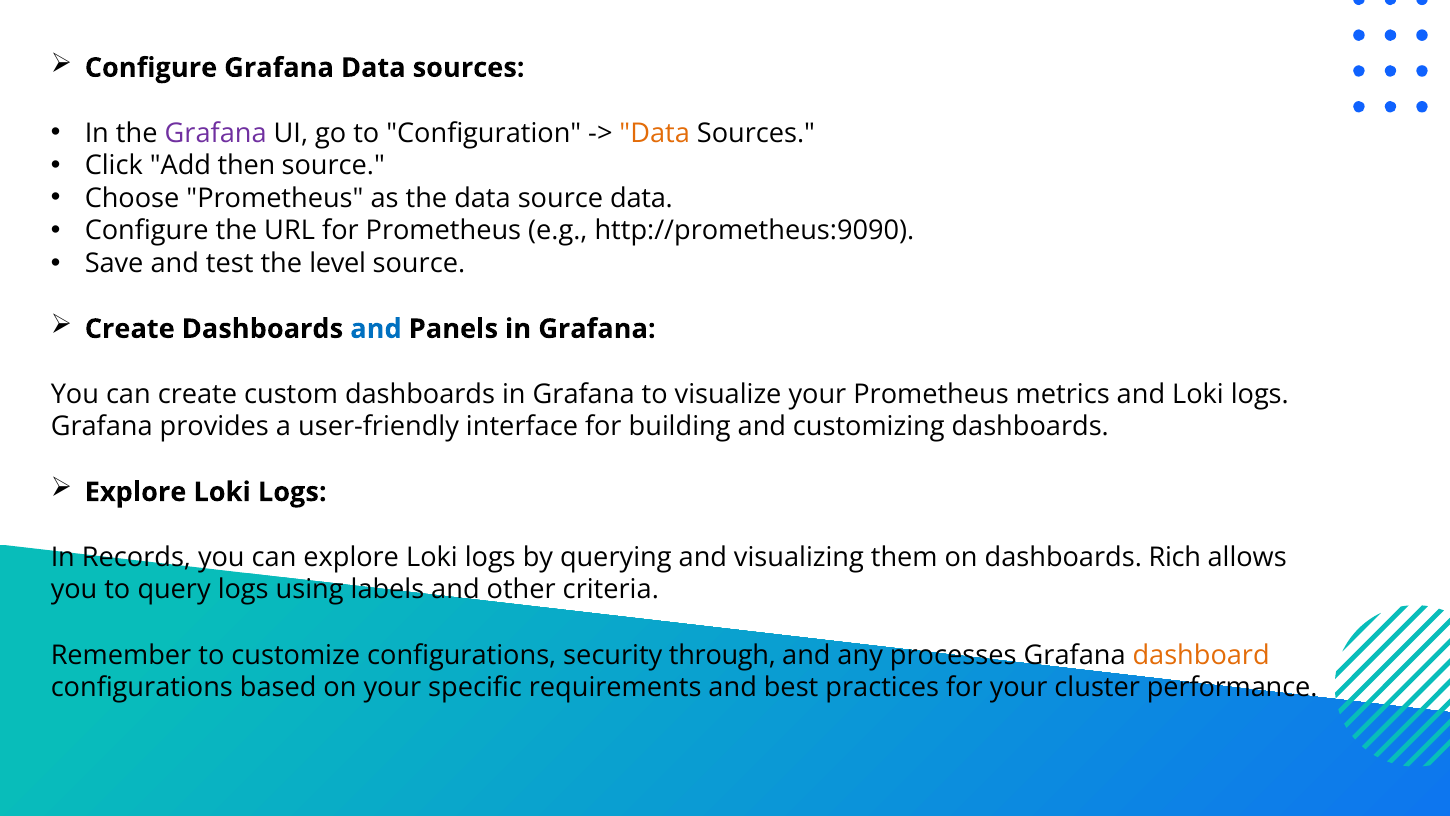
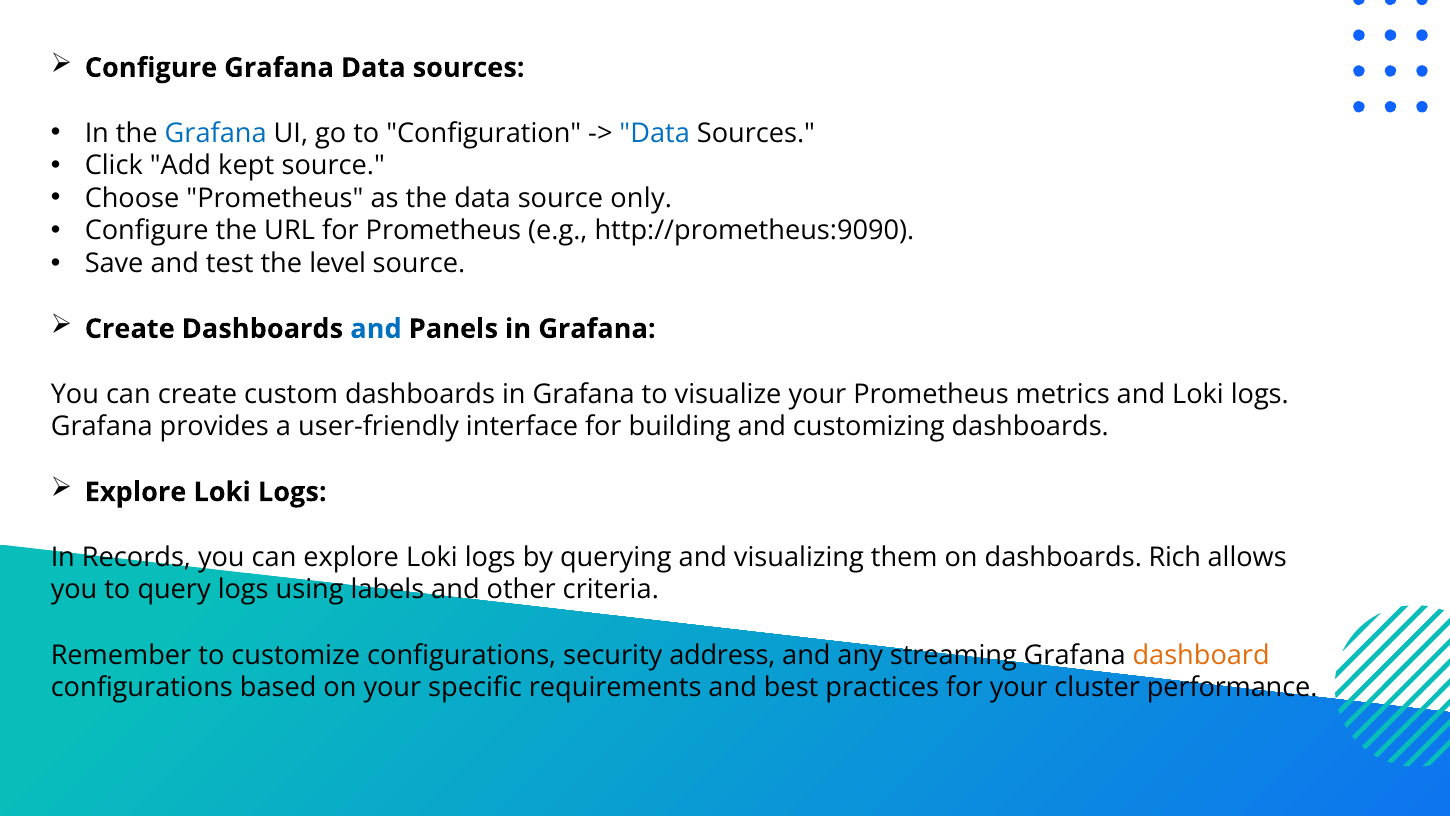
Grafana at (216, 133) colour: purple -> blue
Data at (655, 133) colour: orange -> blue
then: then -> kept
source data: data -> only
through: through -> address
processes: processes -> streaming
